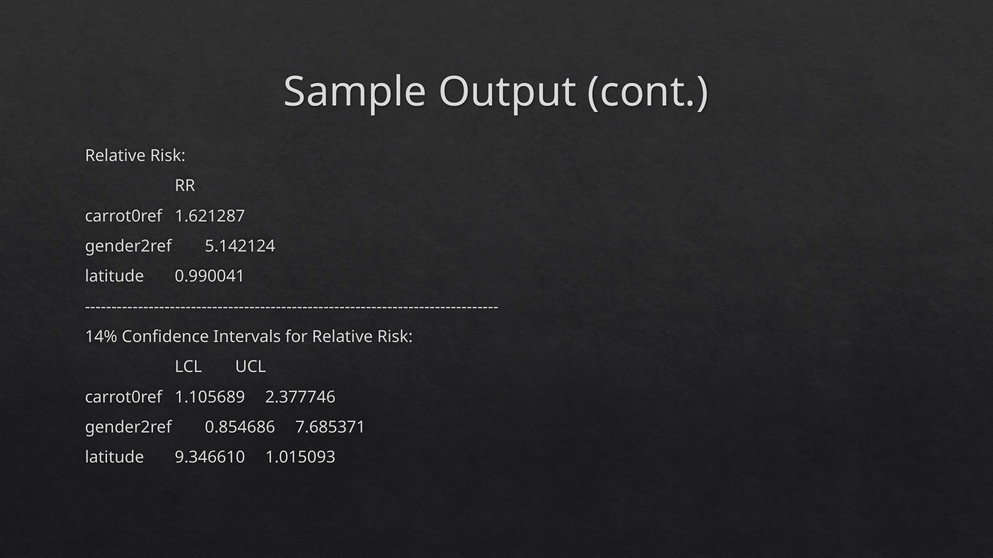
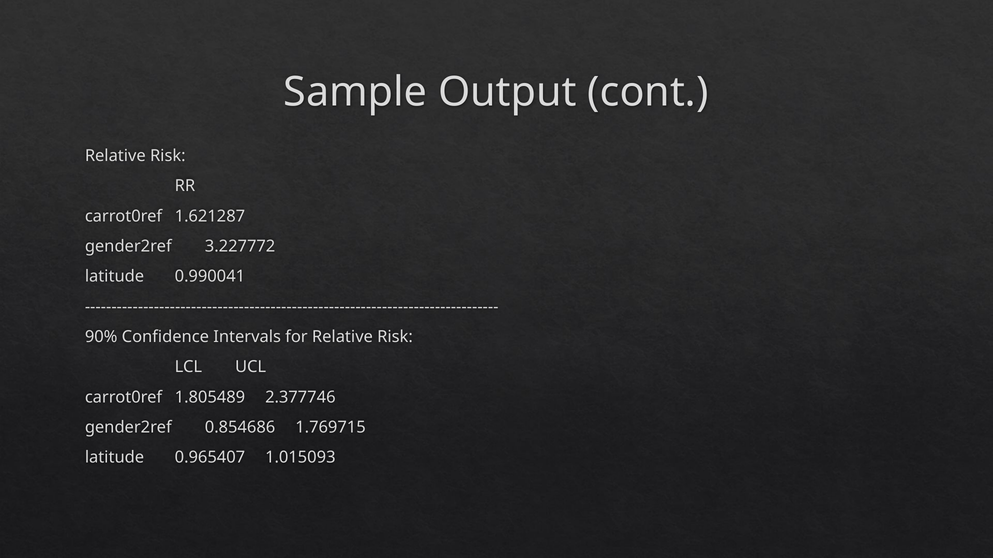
5.142124: 5.142124 -> 3.227772
14%: 14% -> 90%
1.105689: 1.105689 -> 1.805489
7.685371: 7.685371 -> 1.769715
9.346610: 9.346610 -> 0.965407
